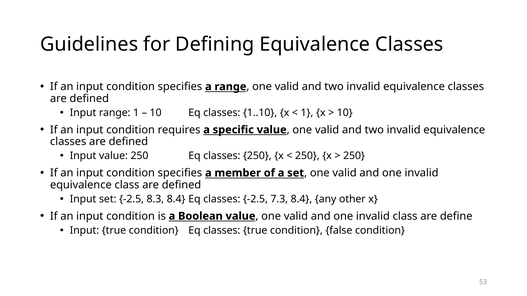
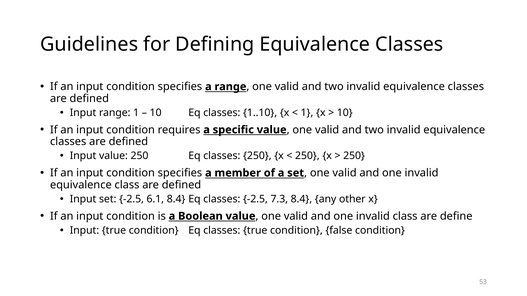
8.3: 8.3 -> 6.1
